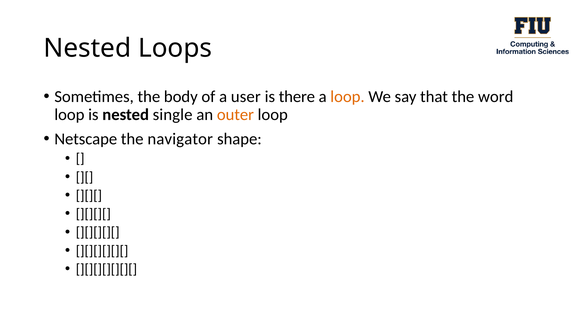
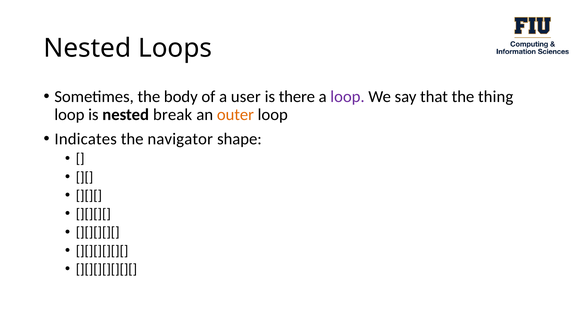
loop at (348, 97) colour: orange -> purple
word: word -> thing
single: single -> break
Netscape: Netscape -> Indicates
